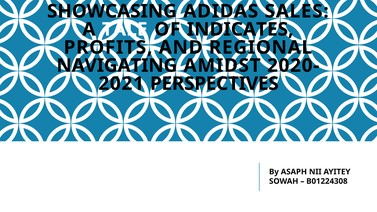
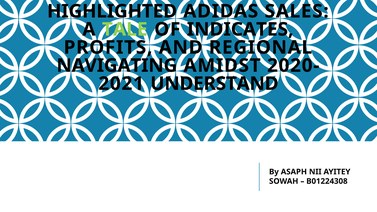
SHOWCASING: SHOWCASING -> HIGHLIGHTED
TALE colour: white -> light green
PERSPECTIVES: PERSPECTIVES -> UNDERSTAND
